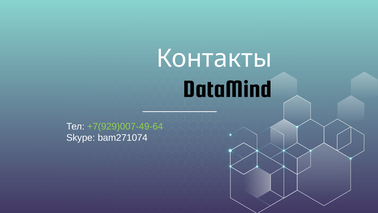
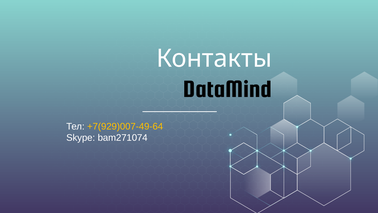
+7(929)007-49-64 colour: light green -> yellow
